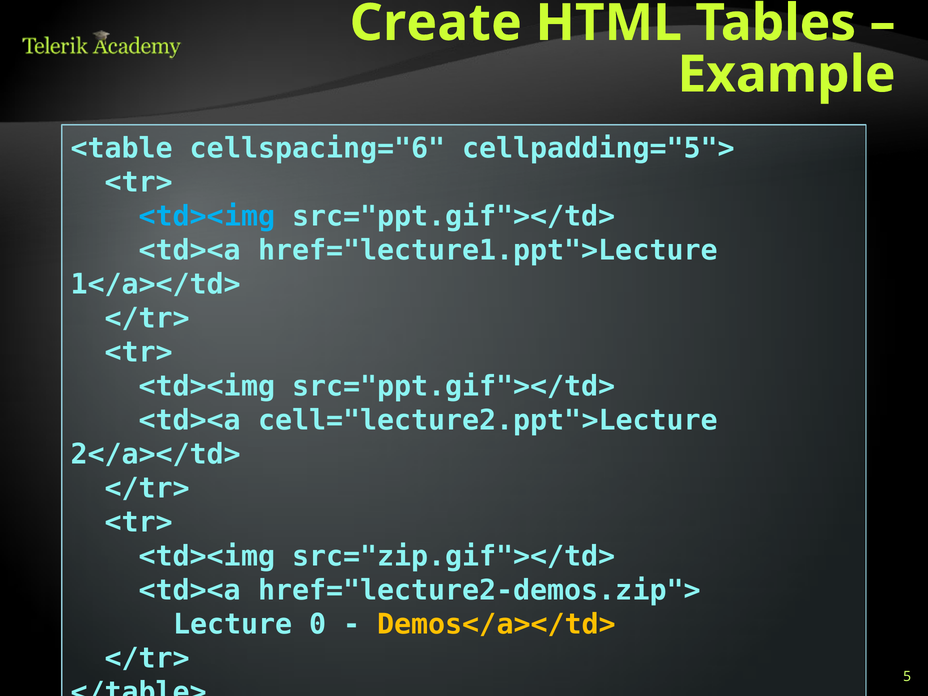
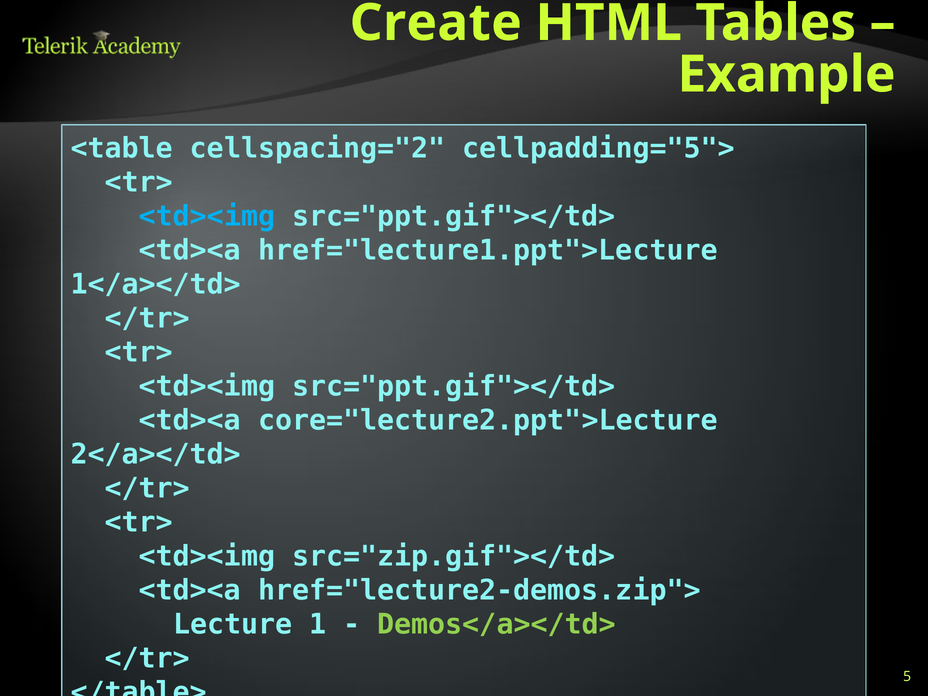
cellspacing="6: cellspacing="6 -> cellspacing="2
cell="lecture2.ppt">Lecture: cell="lecture2.ppt">Lecture -> core="lecture2.ppt">Lecture
0: 0 -> 1
Demos</a></td> colour: yellow -> light green
